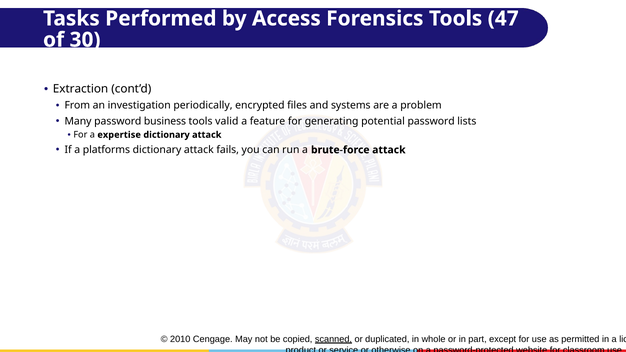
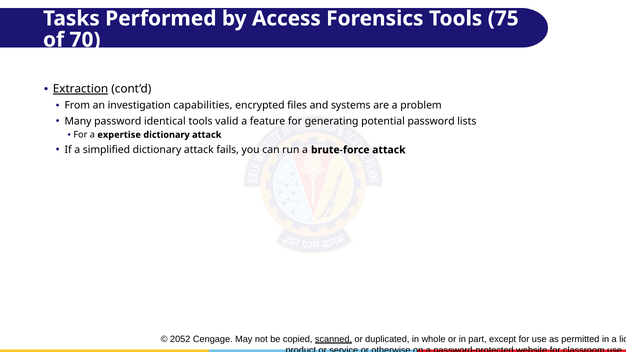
47: 47 -> 75
30: 30 -> 70
Extraction underline: none -> present
periodically: periodically -> capabilities
business: business -> identical
platforms: platforms -> simplified
2010: 2010 -> 2052
